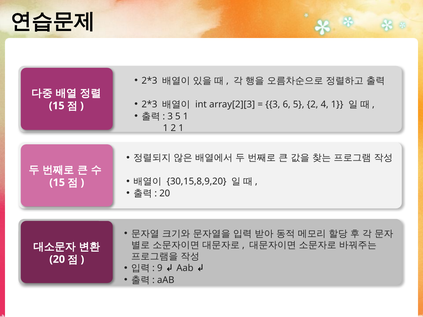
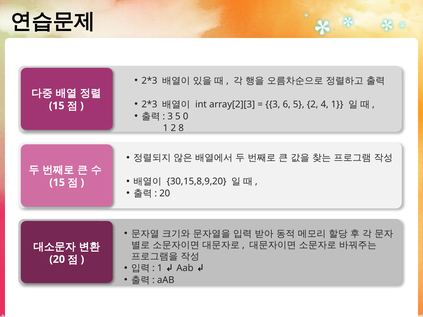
5 1: 1 -> 0
2 1: 1 -> 8
9 at (160, 268): 9 -> 1
